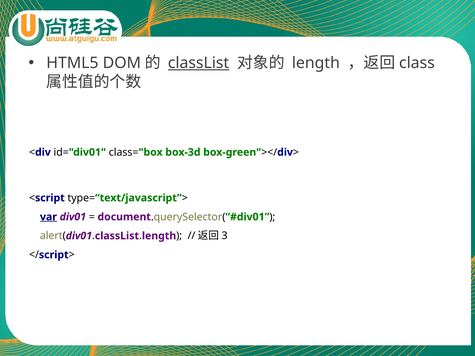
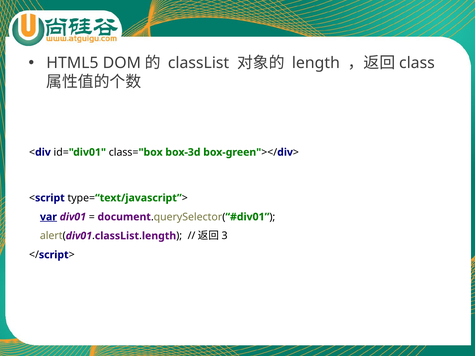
classList underline: present -> none
